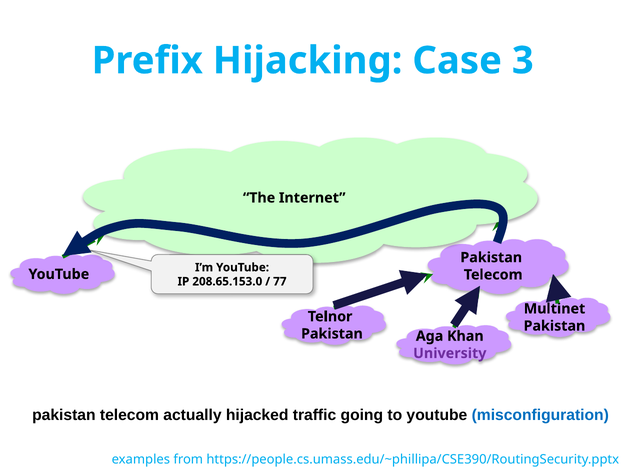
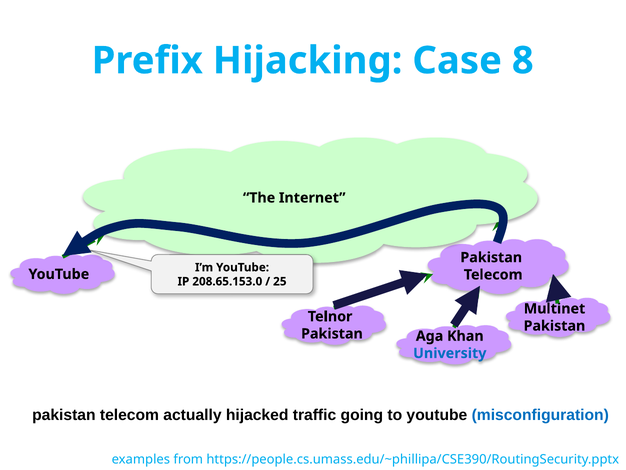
3: 3 -> 8
77: 77 -> 25
University colour: purple -> blue
